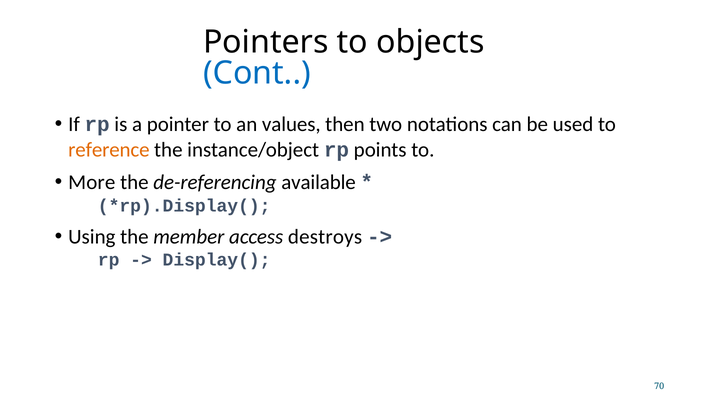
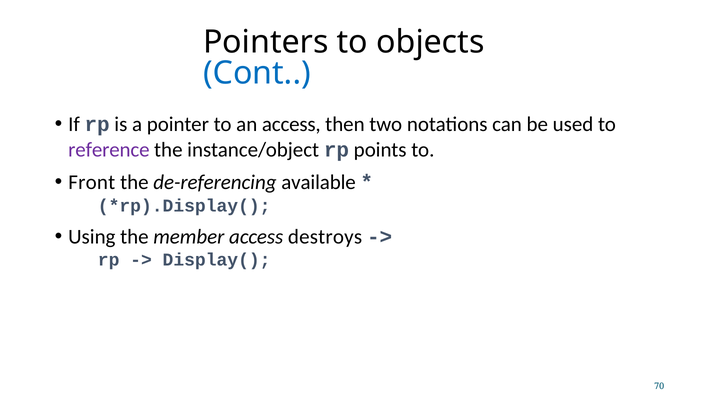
an values: values -> access
reference colour: orange -> purple
More: More -> Front
